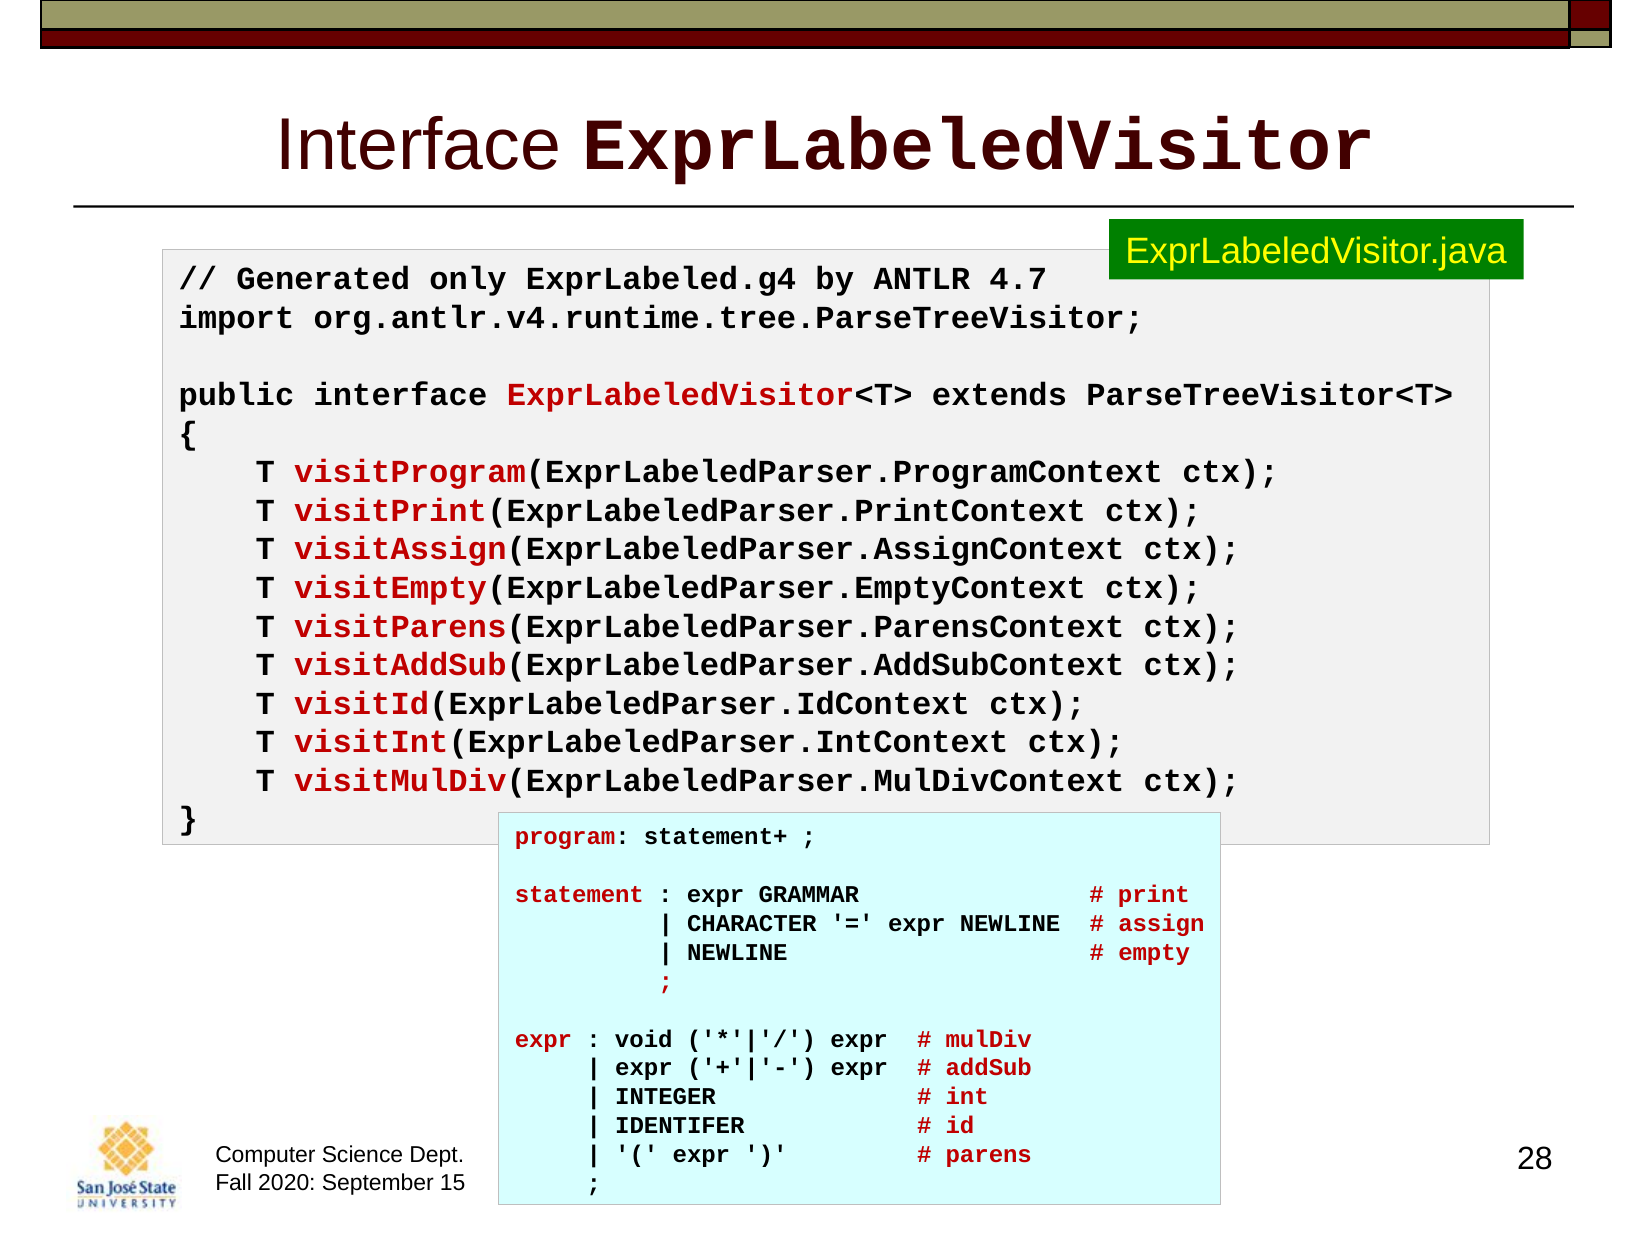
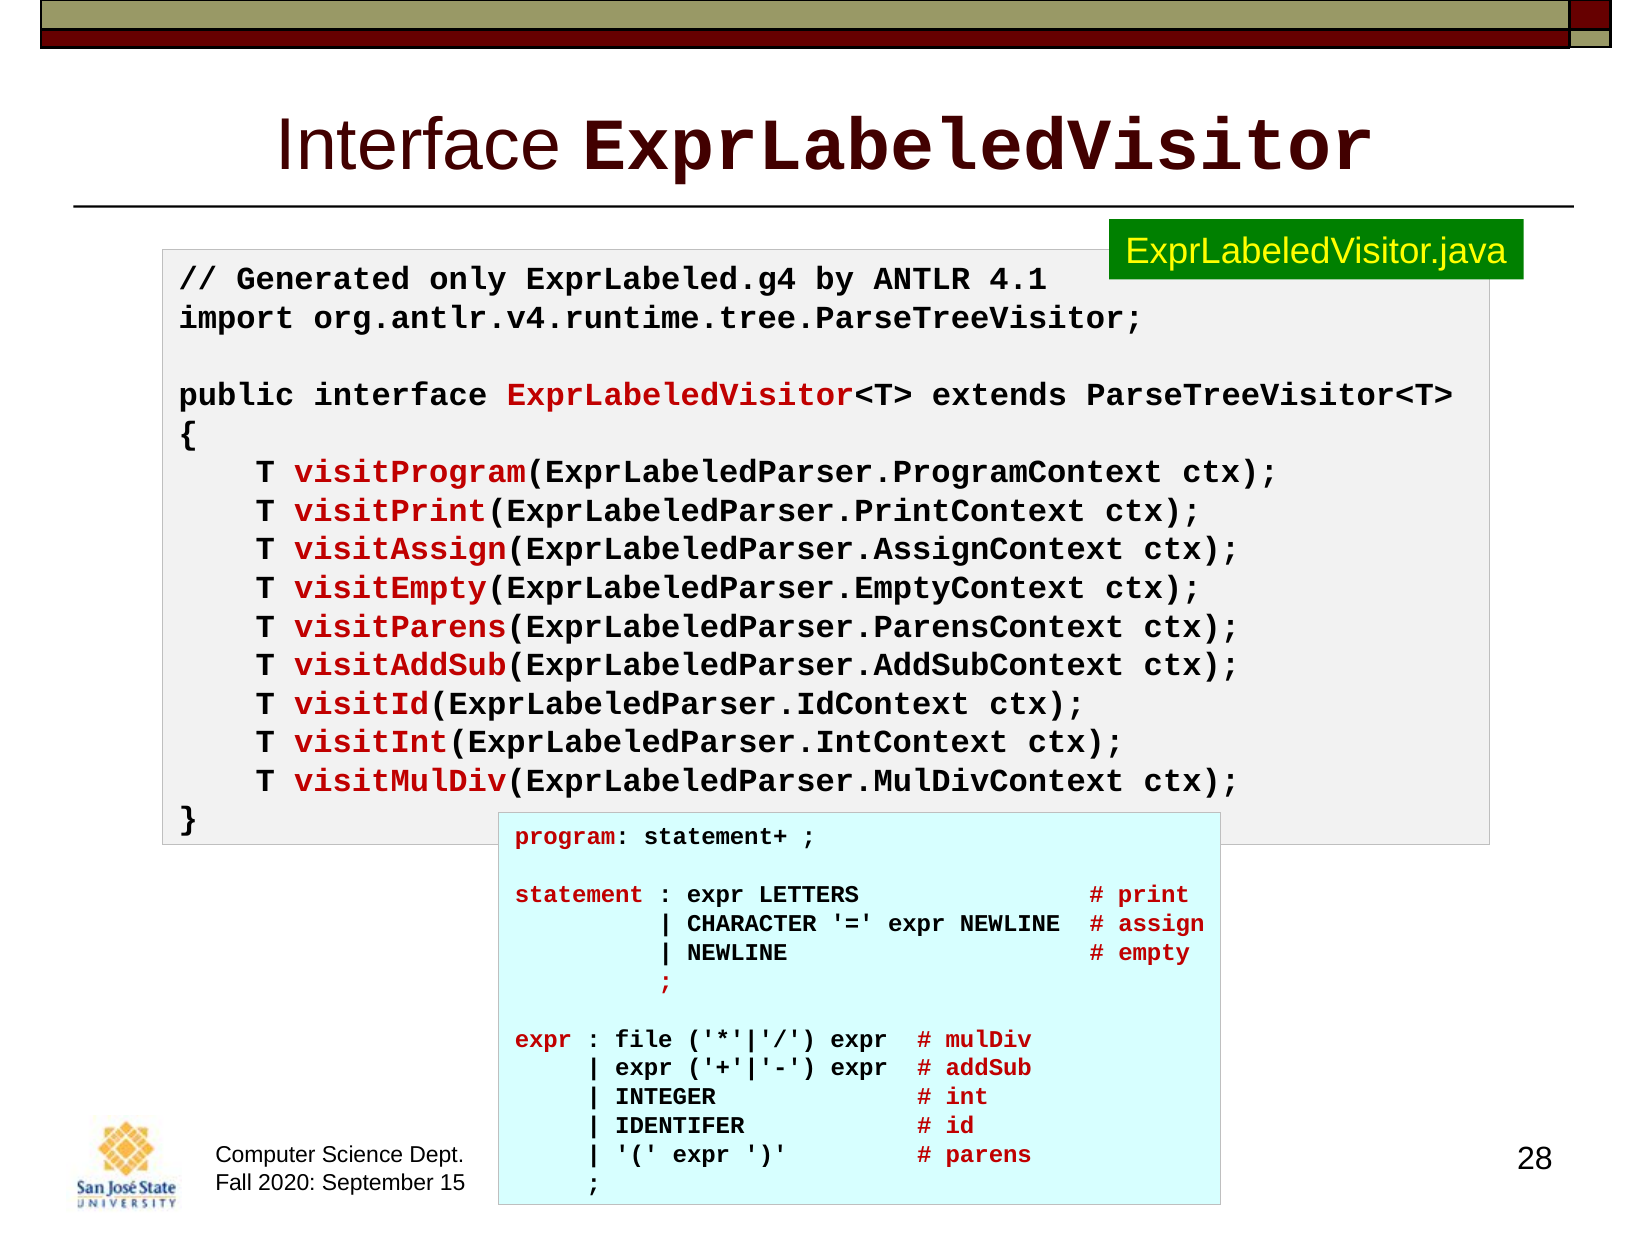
4.7: 4.7 -> 4.1
GRAMMAR: GRAMMAR -> LETTERS
void: void -> file
